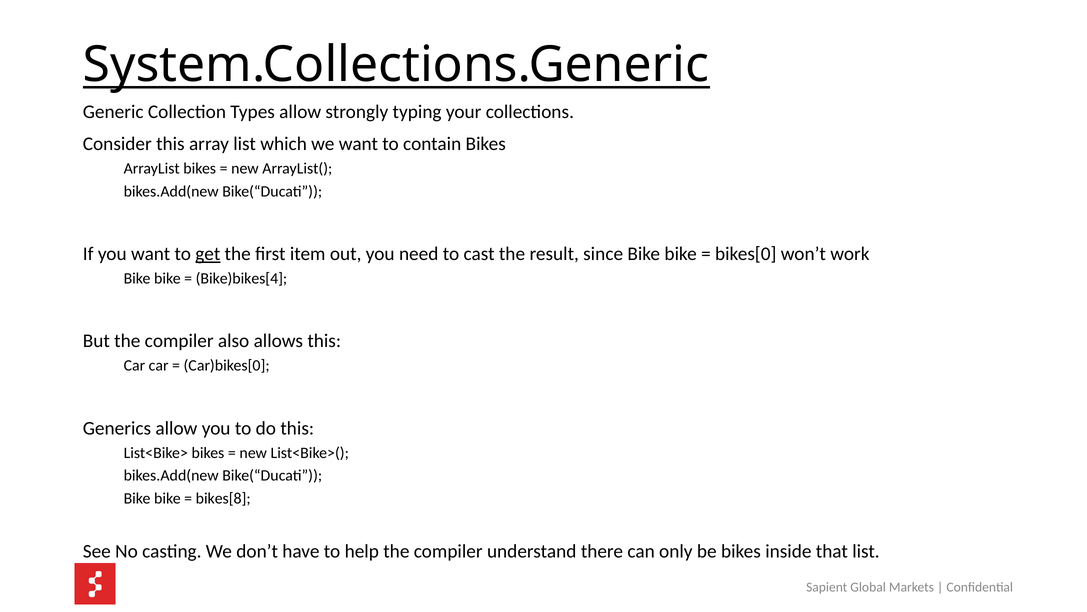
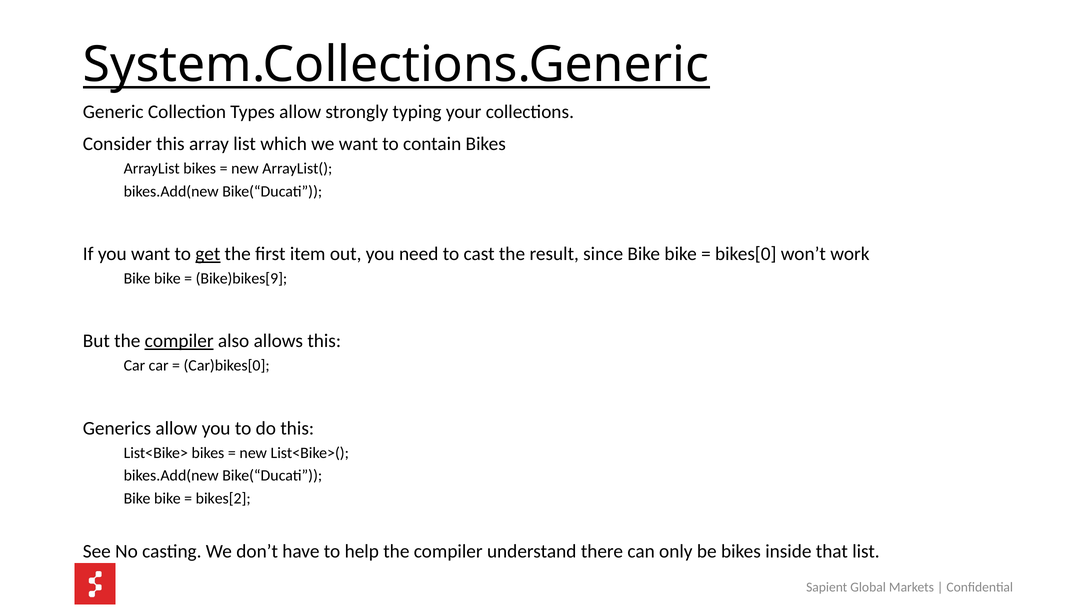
Bike)bikes[4: Bike)bikes[4 -> Bike)bikes[9
compiler at (179, 341) underline: none -> present
bikes[8: bikes[8 -> bikes[2
